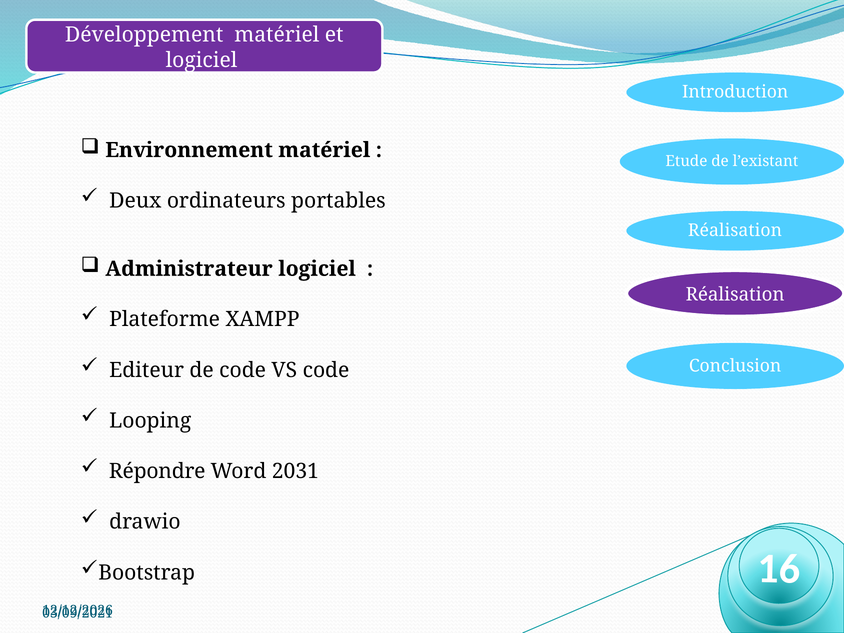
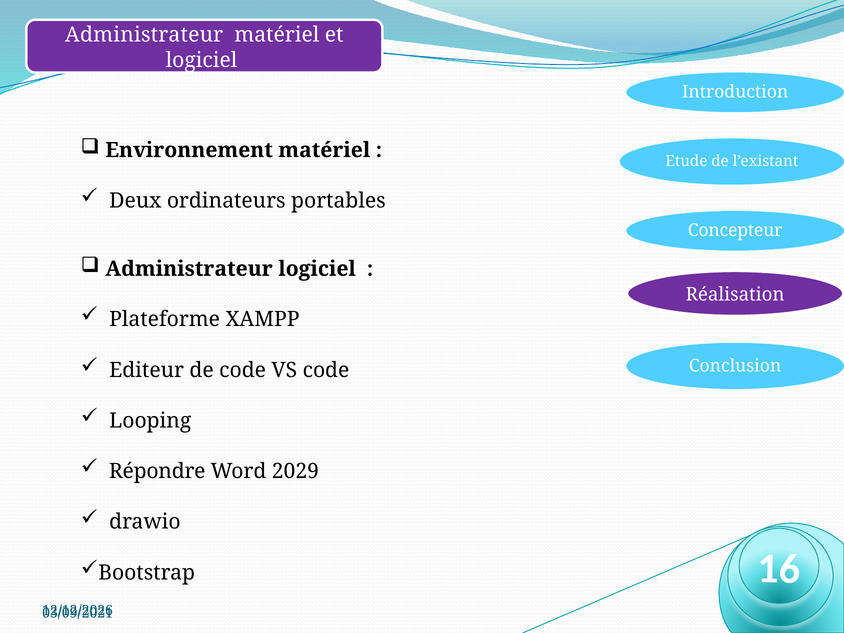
Développement at (144, 35): Développement -> Administrateur
Réalisation at (735, 231): Réalisation -> Concepteur
2031: 2031 -> 2029
